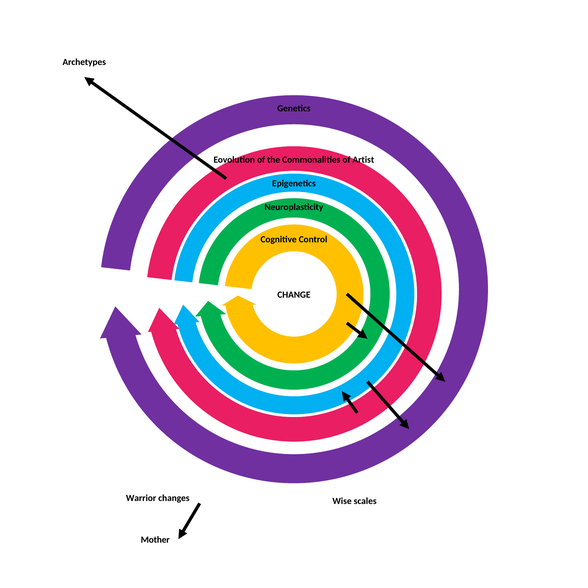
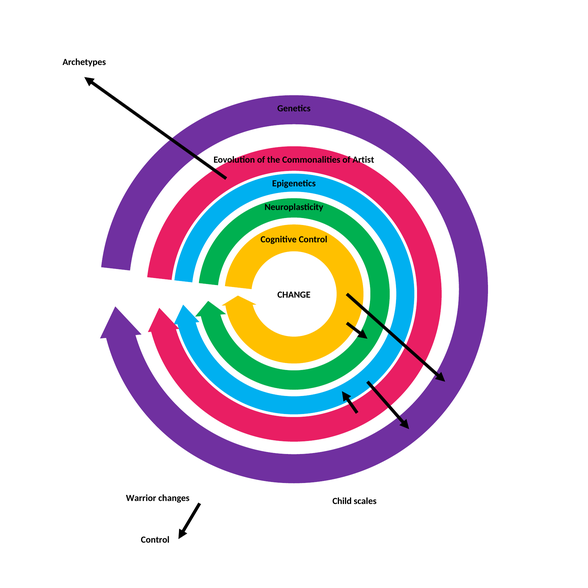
Wise: Wise -> Child
Mother at (155, 540): Mother -> Control
